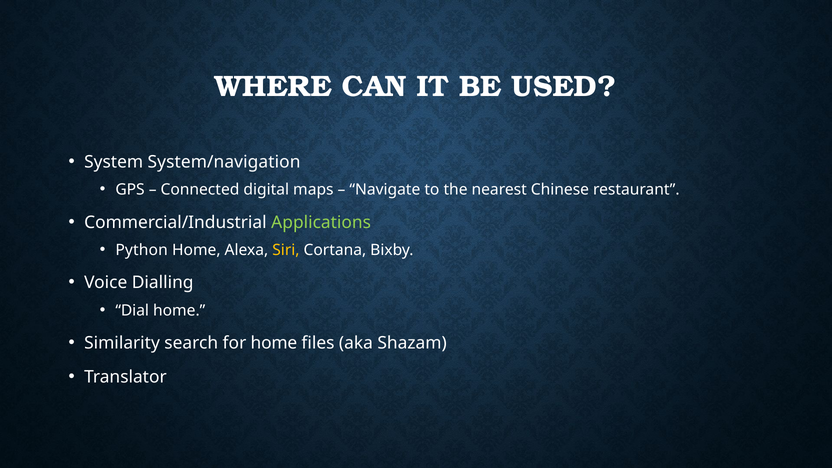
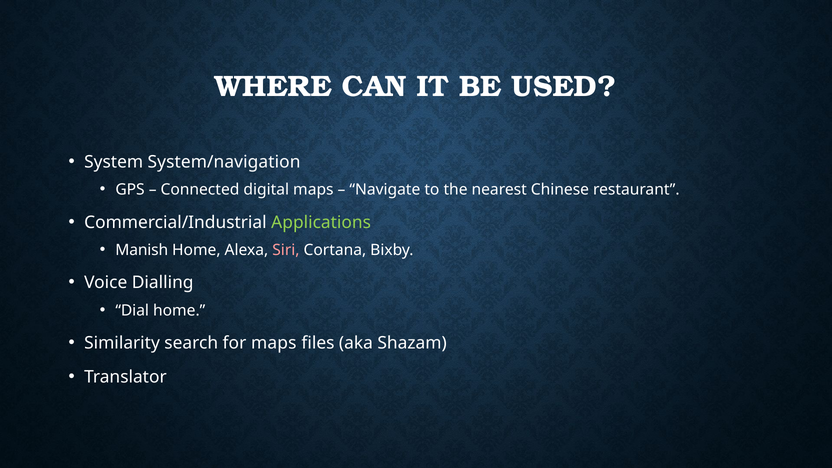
Python: Python -> Manish
Siri colour: yellow -> pink
for home: home -> maps
